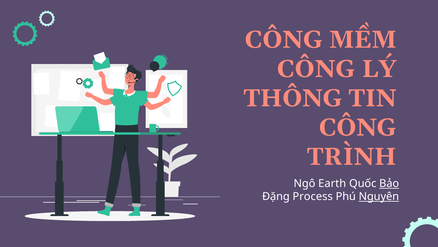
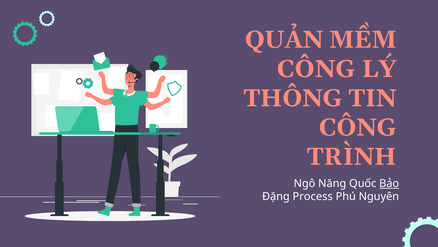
CÔNG at (284, 40): CÔNG -> QUẢN
Earth: Earth -> Năng
Nguyên underline: present -> none
